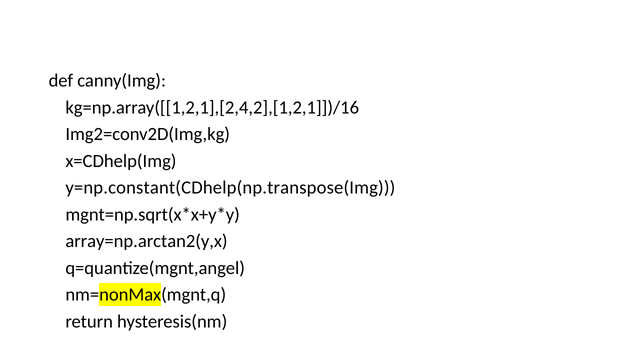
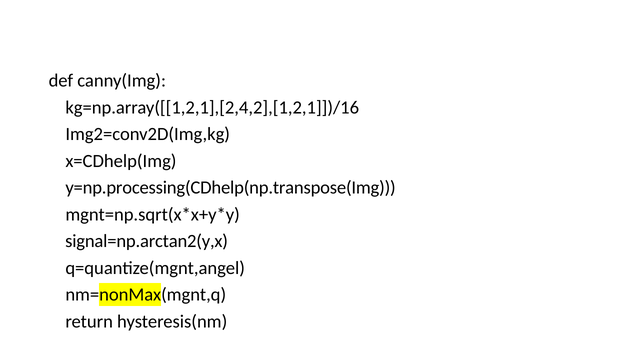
y=np.constant(CDhelp(np.transpose(Img: y=np.constant(CDhelp(np.transpose(Img -> y=np.processing(CDhelp(np.transpose(Img
array=np.arctan2(y,x: array=np.arctan2(y,x -> signal=np.arctan2(y,x
